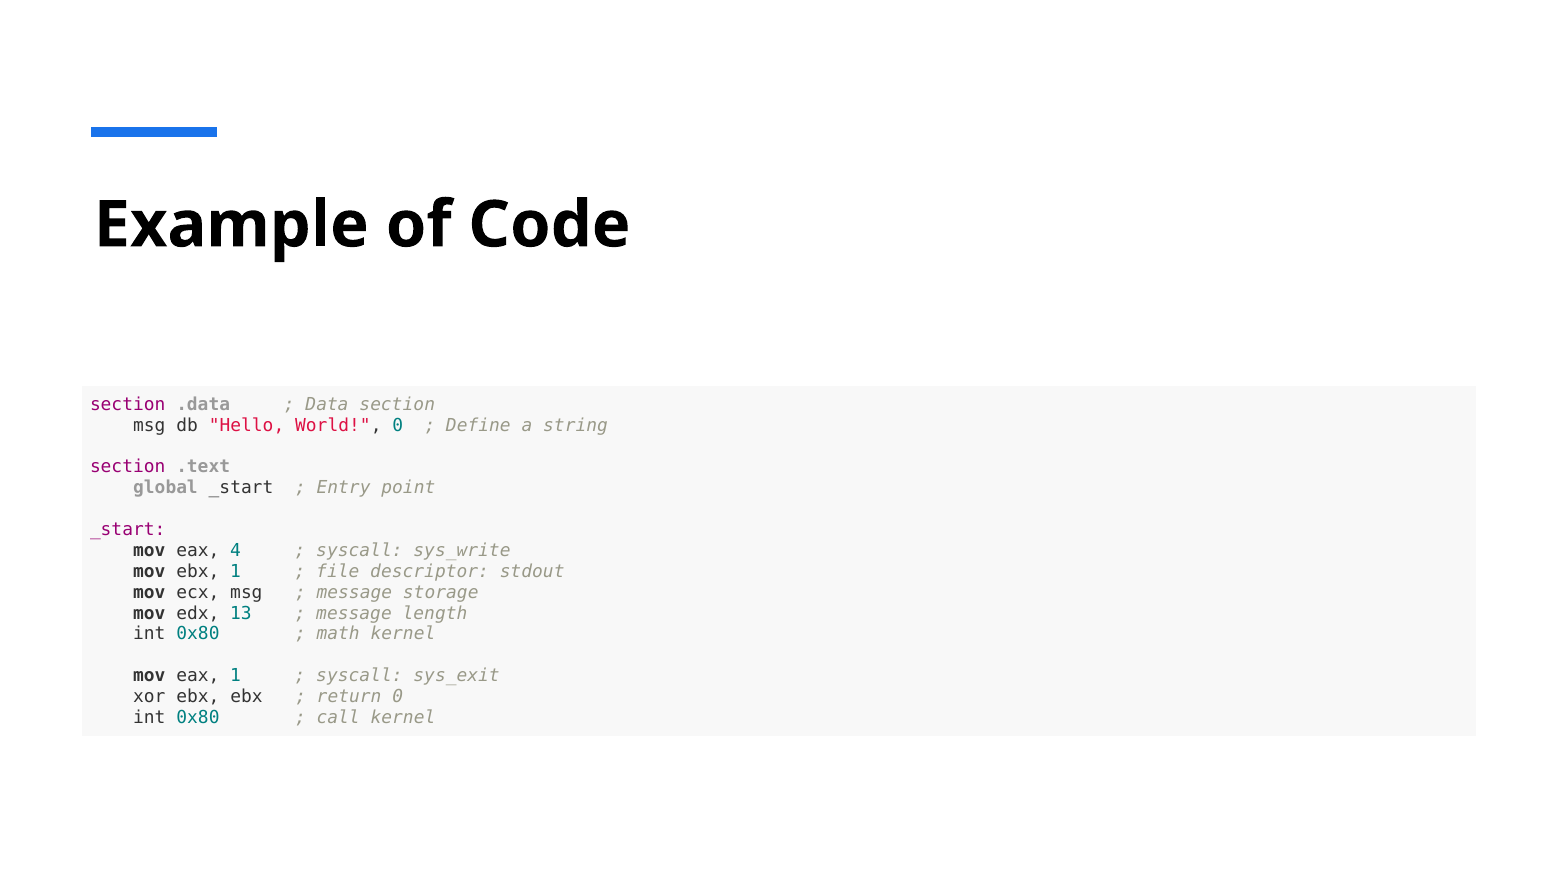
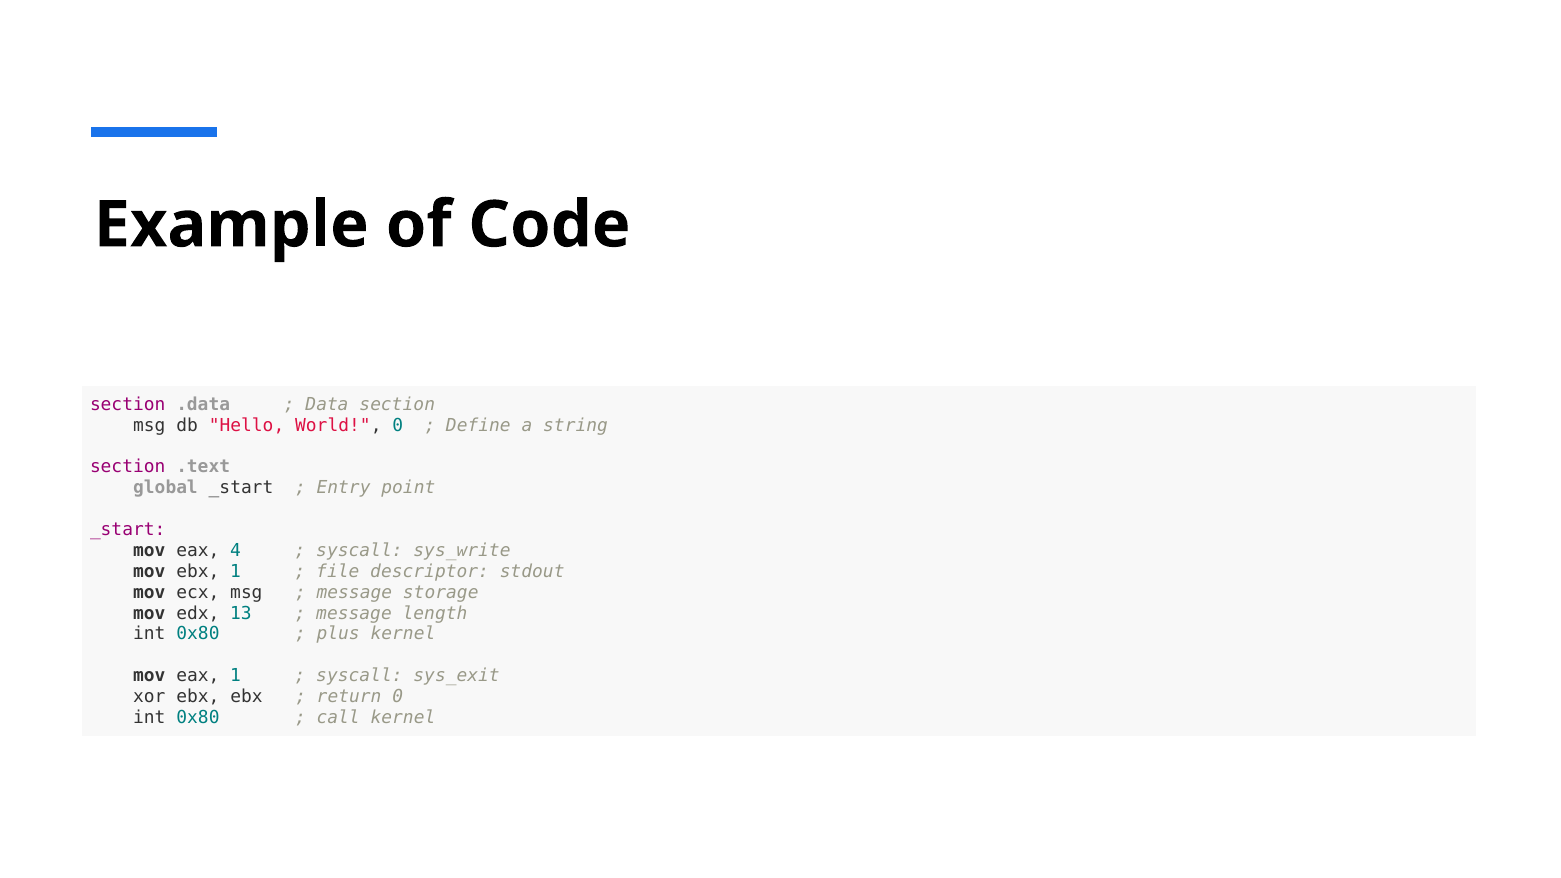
math: math -> plus
